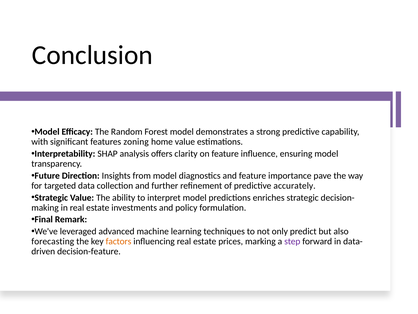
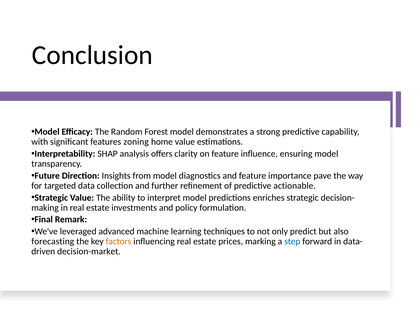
accurately: accurately -> actionable
step colour: purple -> blue
decision-feature: decision-feature -> decision-market
